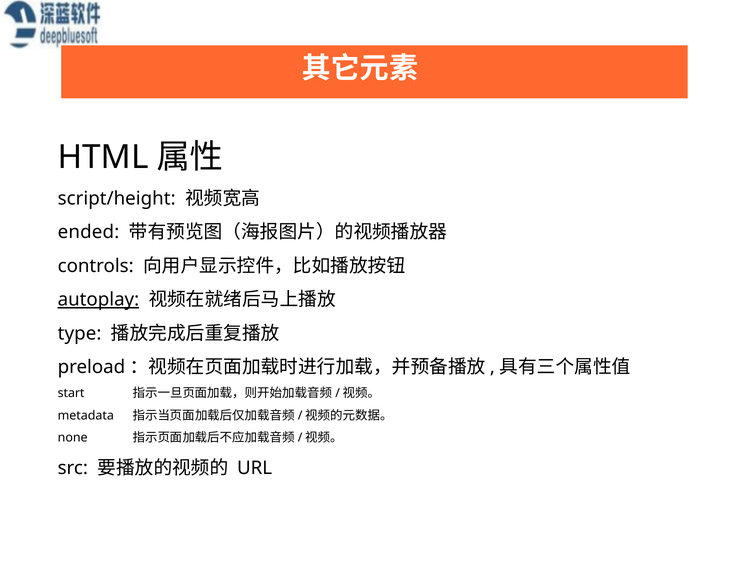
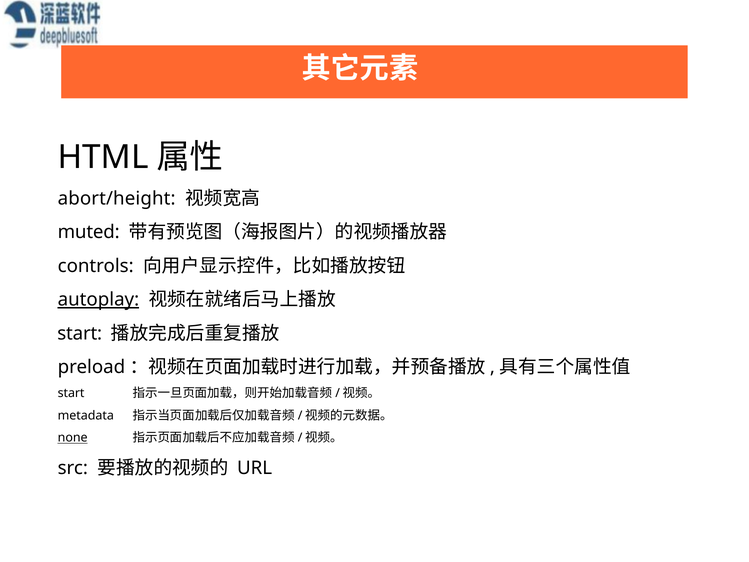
script/height: script/height -> abort/height
ended: ended -> muted
type at (80, 333): type -> start
none underline: none -> present
